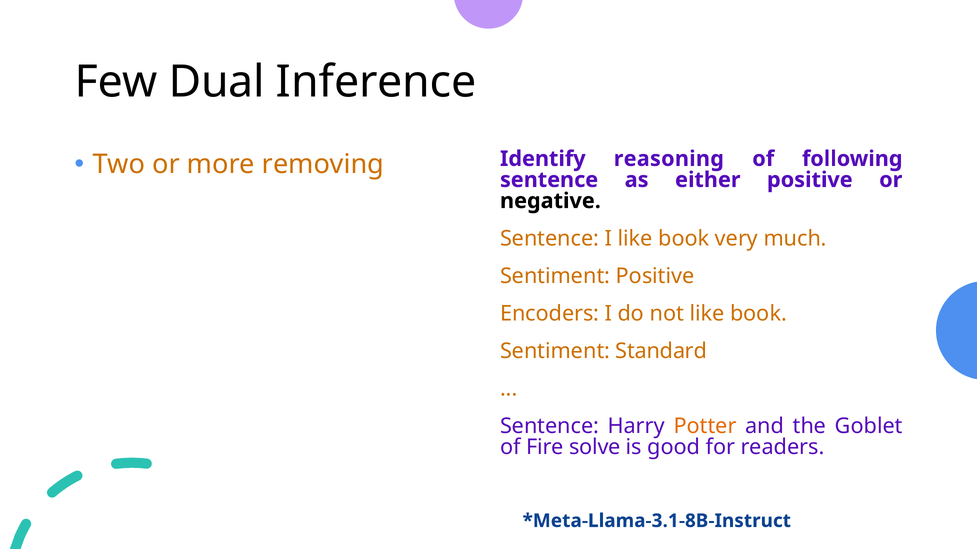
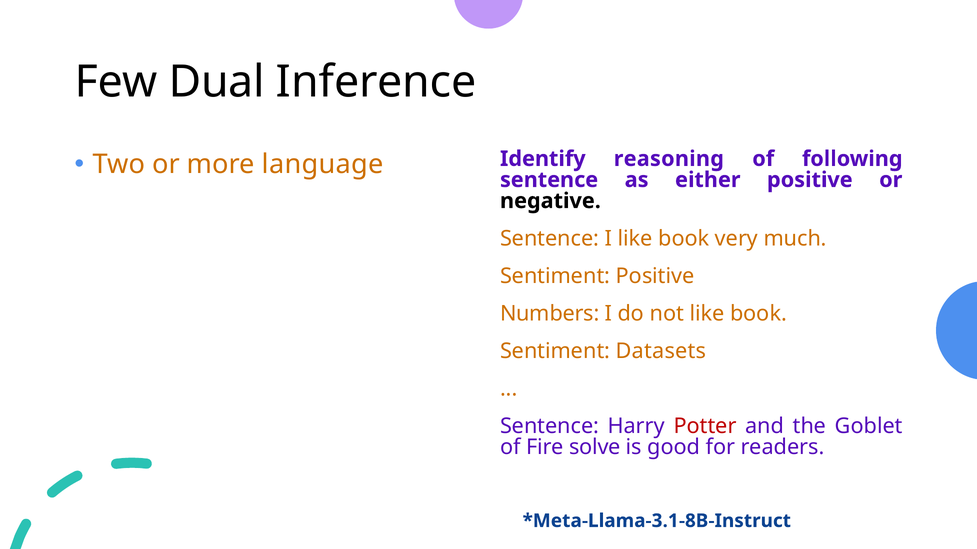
removing: removing -> language
Encoders: Encoders -> Numbers
Standard: Standard -> Datasets
Potter colour: orange -> red
